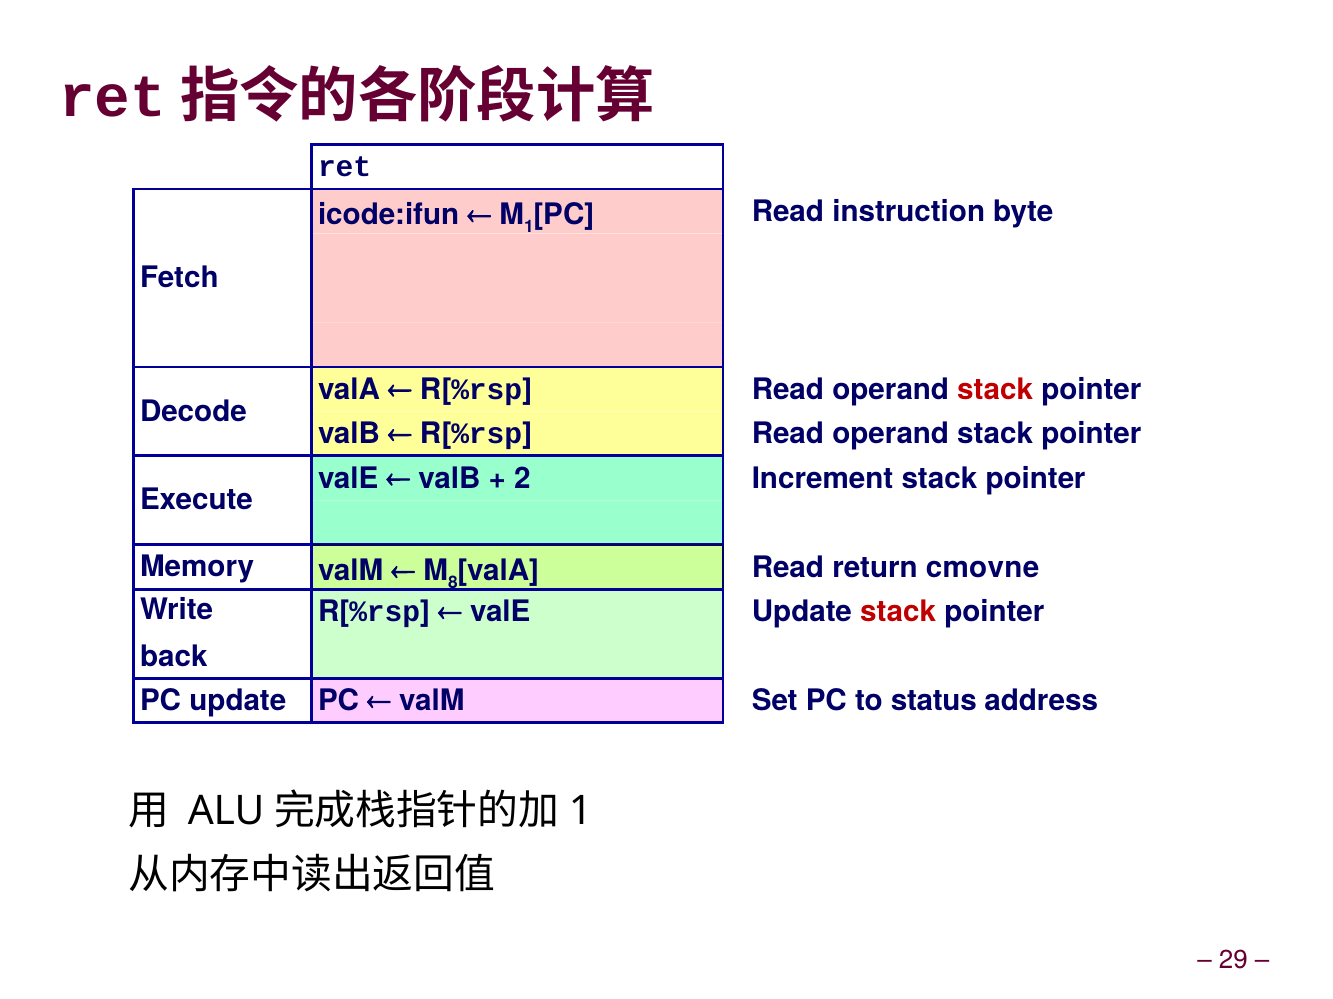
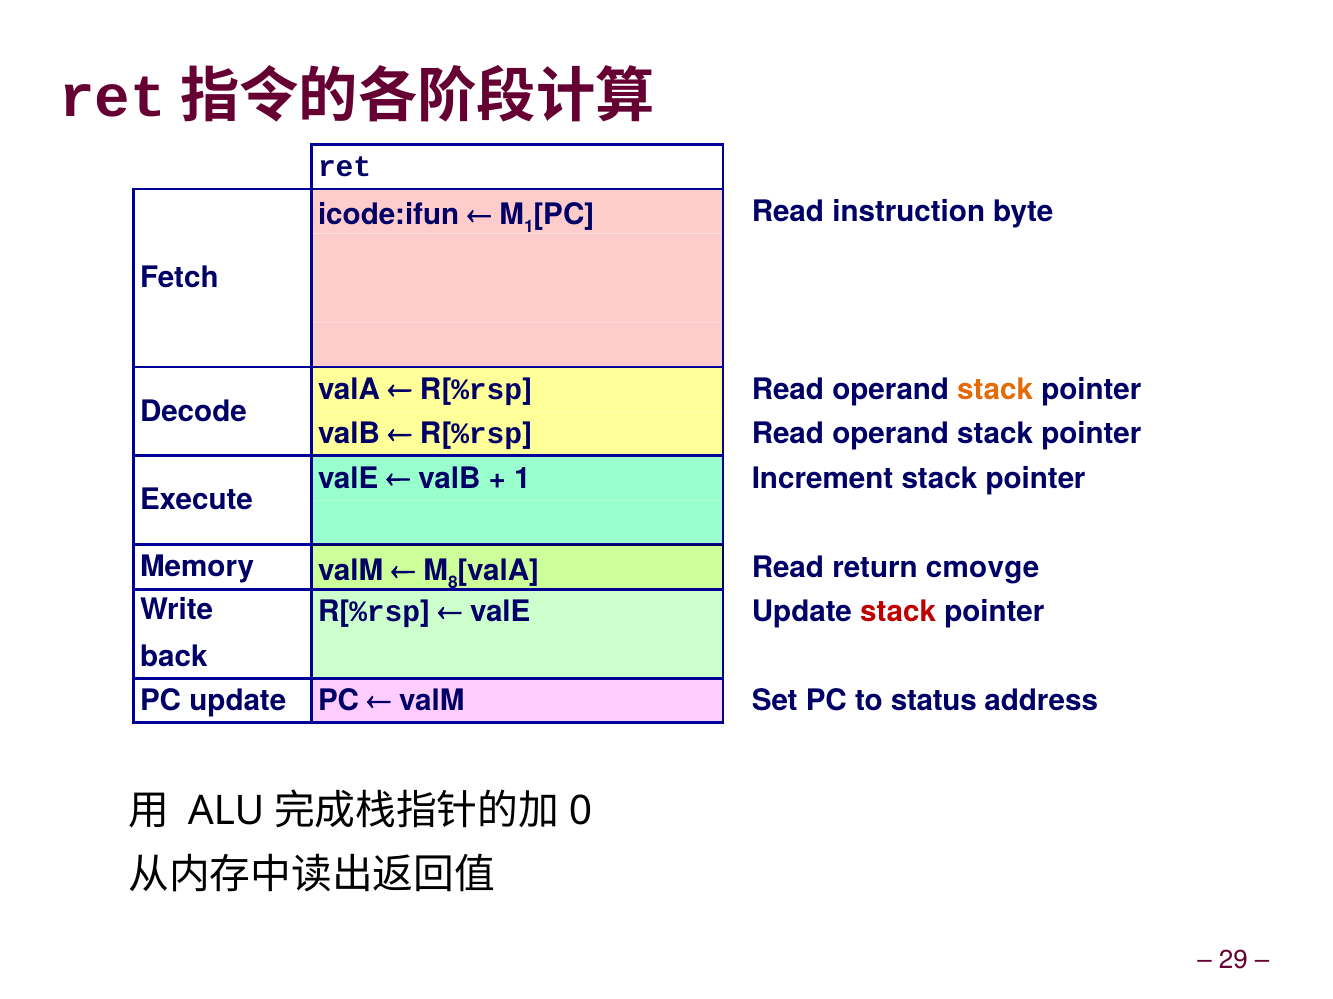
stack at (995, 389) colour: red -> orange
2 at (522, 478): 2 -> 1
cmovne: cmovne -> cmovge
1 at (580, 811): 1 -> 0
